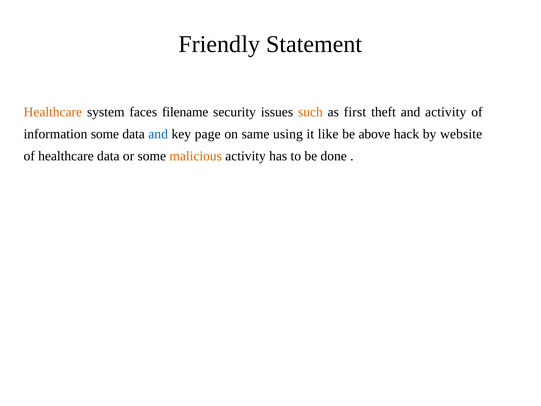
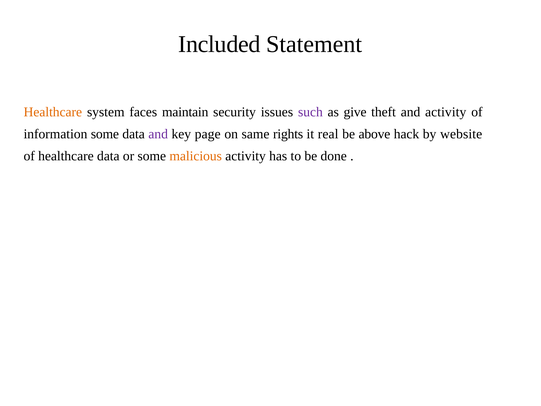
Friendly: Friendly -> Included
filename: filename -> maintain
such colour: orange -> purple
first: first -> give
and at (158, 134) colour: blue -> purple
using: using -> rights
like: like -> real
